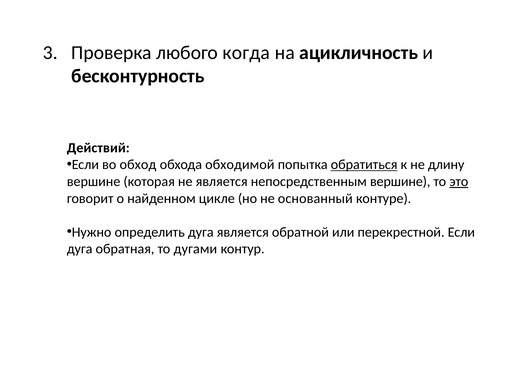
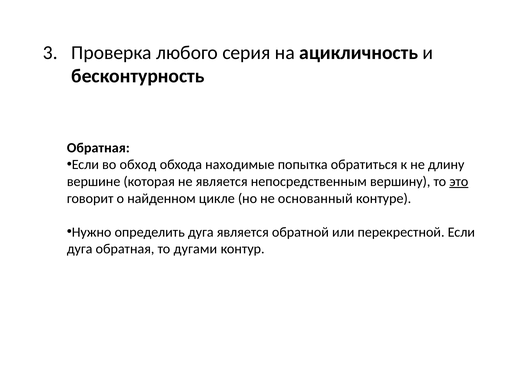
когда: когда -> серия
Действий at (98, 148): Действий -> Обратная
обходимой: обходимой -> находимые
обратиться underline: present -> none
непосредственным вершине: вершине -> вершину
